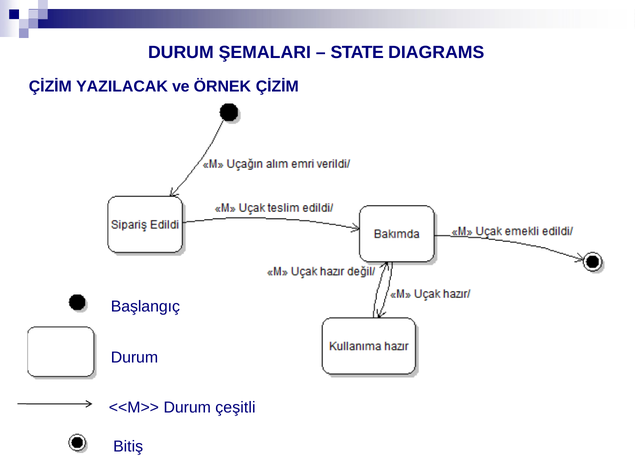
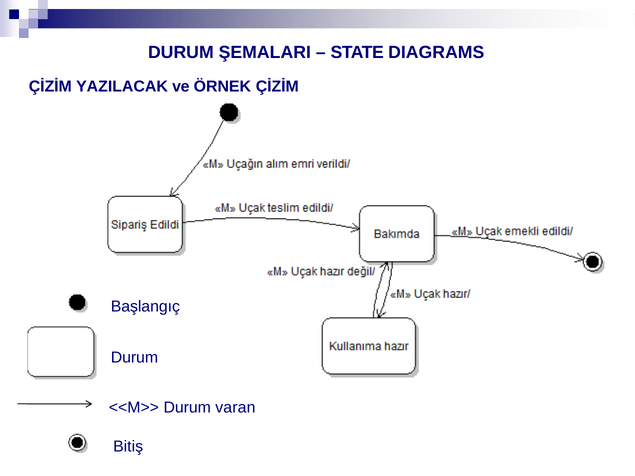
çeşitli: çeşitli -> varan
